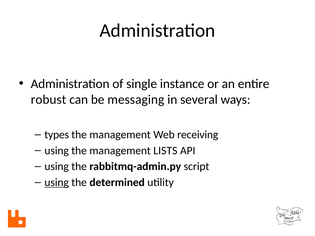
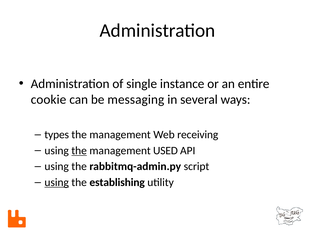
robust: robust -> cookie
the at (79, 151) underline: none -> present
LISTS: LISTS -> USED
determined: determined -> establishing
